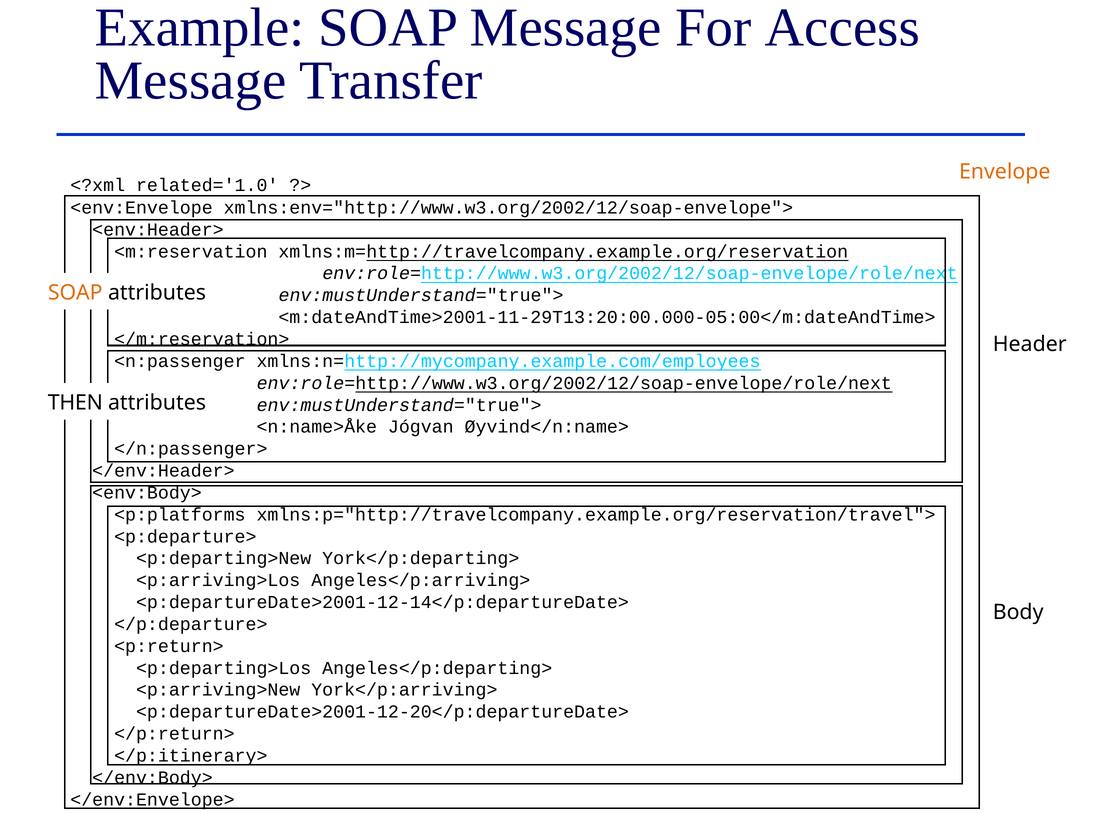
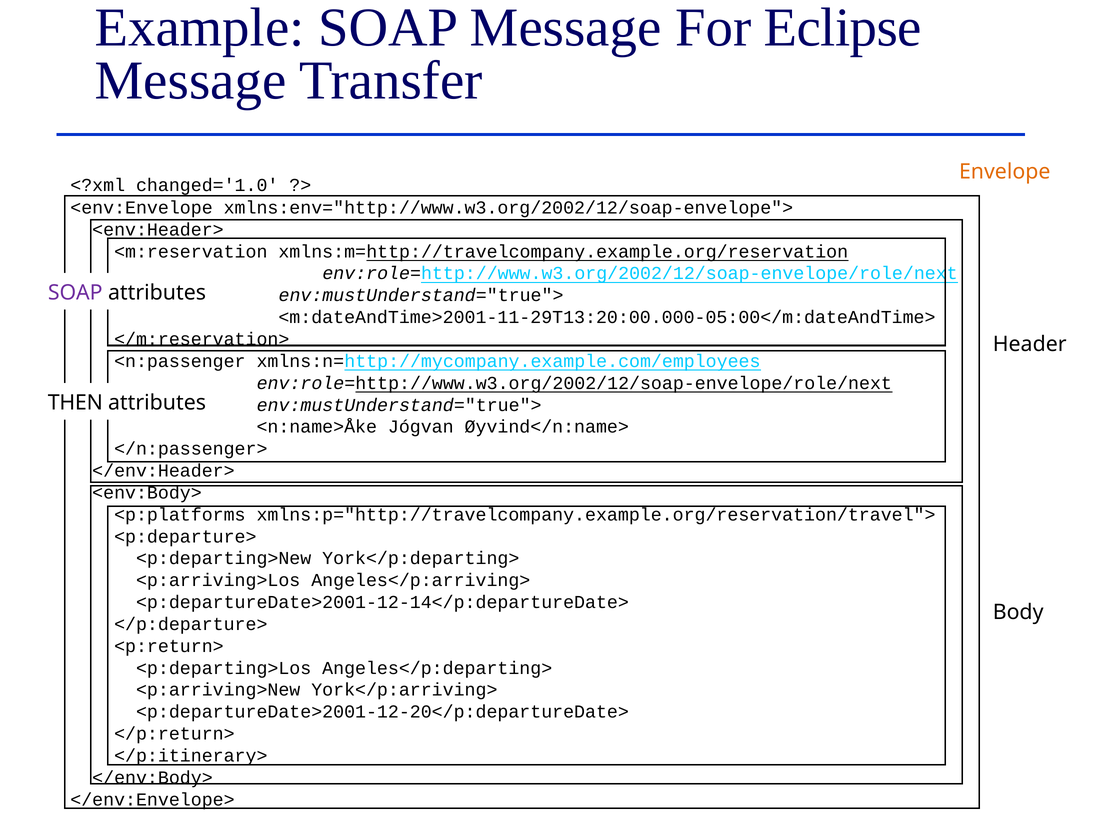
Access: Access -> Eclipse
related='1.0: related='1.0 -> changed='1.0
SOAP at (75, 293) colour: orange -> purple
